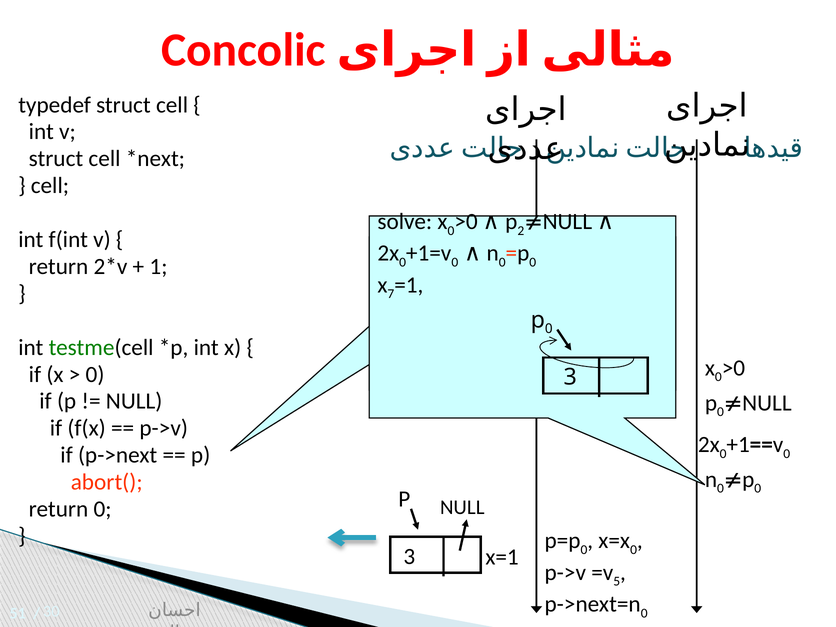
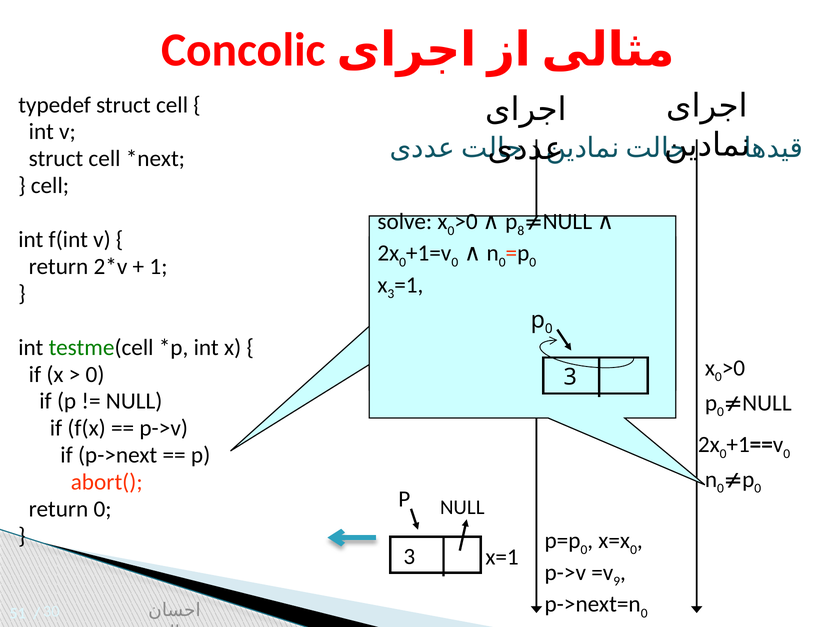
2: 2 -> 8
x 7: 7 -> 3
5: 5 -> 9
